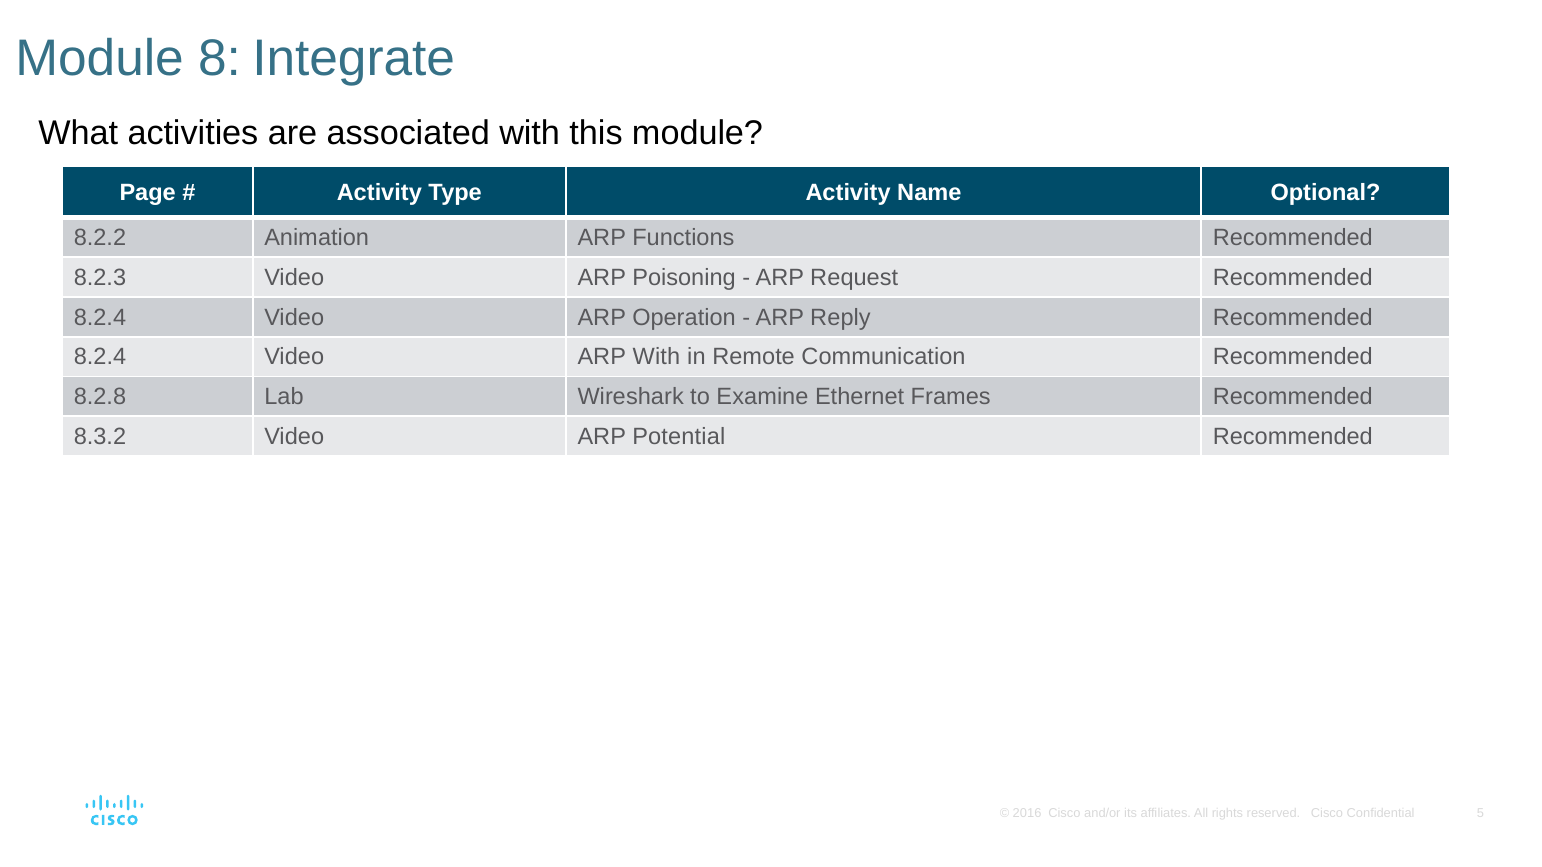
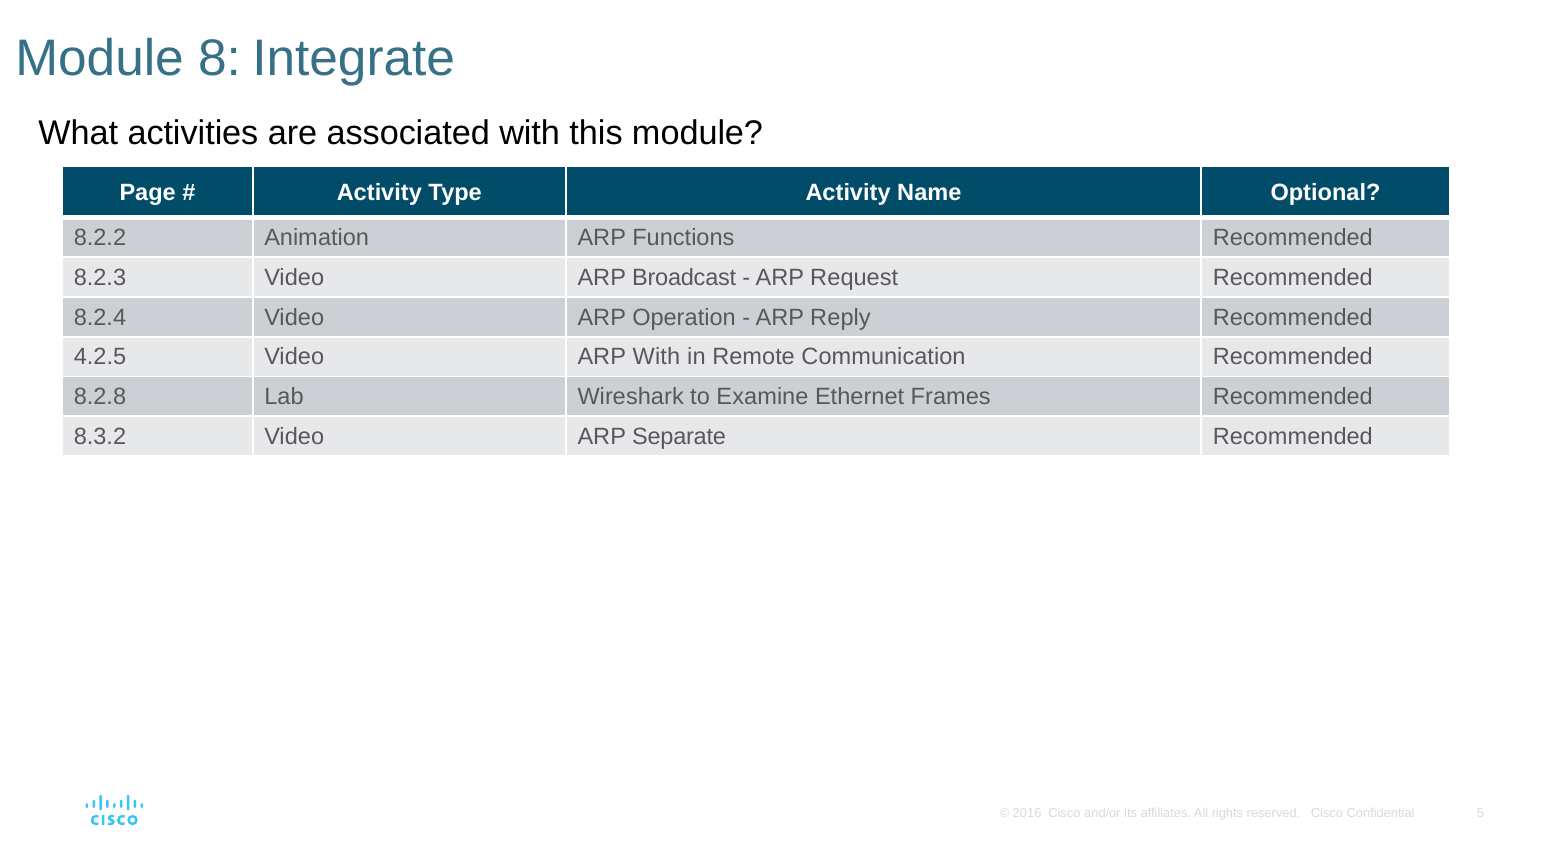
Poisoning: Poisoning -> Broadcast
8.2.4 at (100, 357): 8.2.4 -> 4.2.5
Potential: Potential -> Separate
